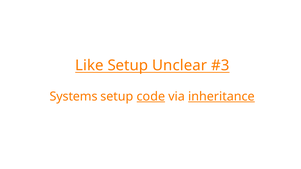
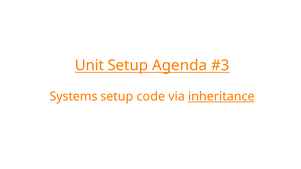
Like: Like -> Unit
Unclear: Unclear -> Agenda
code underline: present -> none
